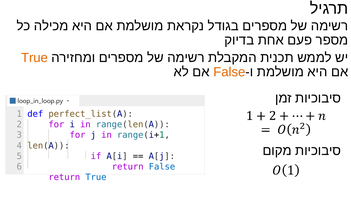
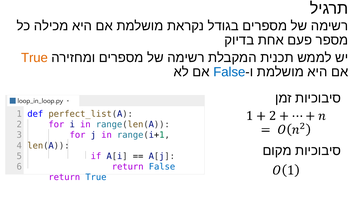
False at (229, 72) colour: orange -> blue
